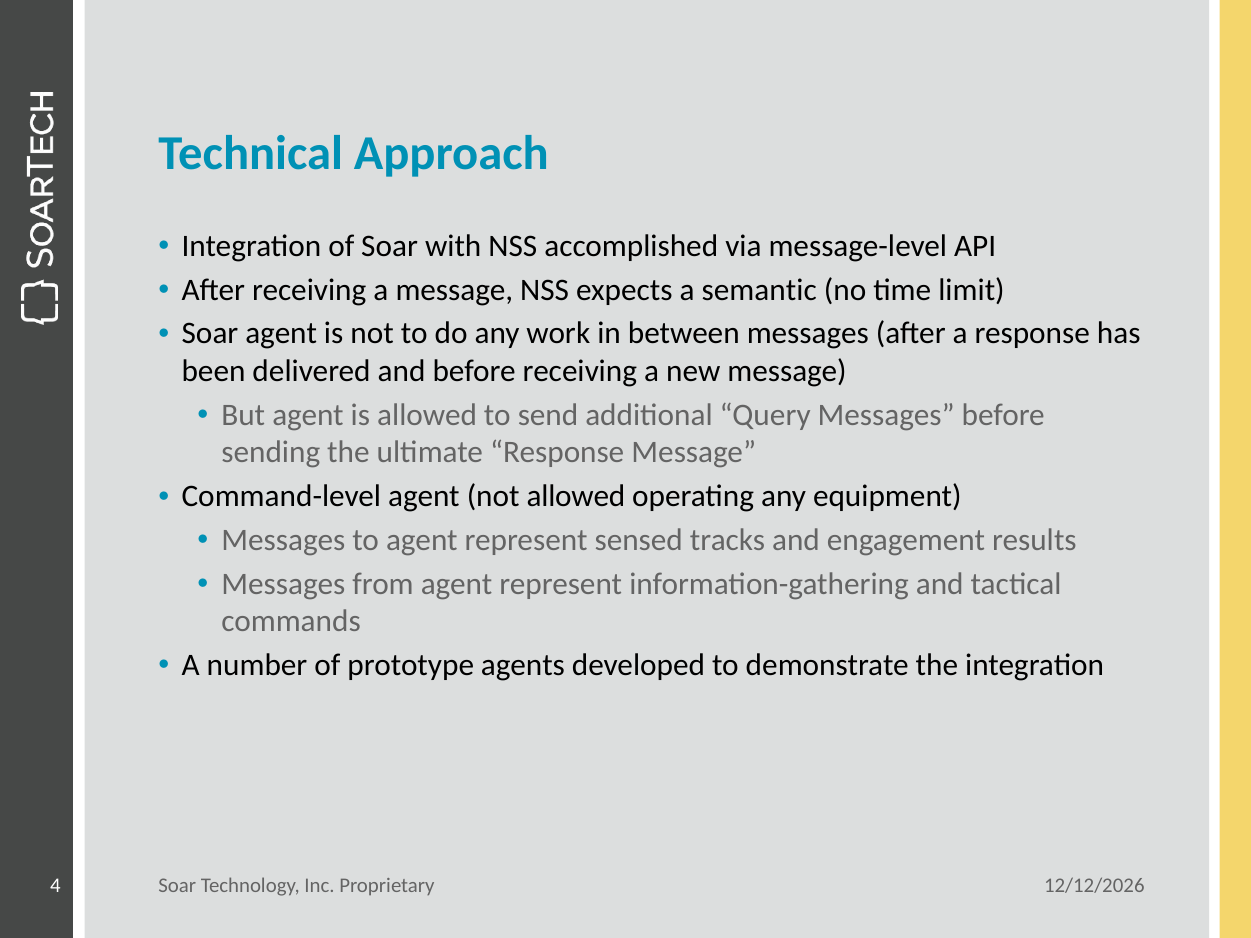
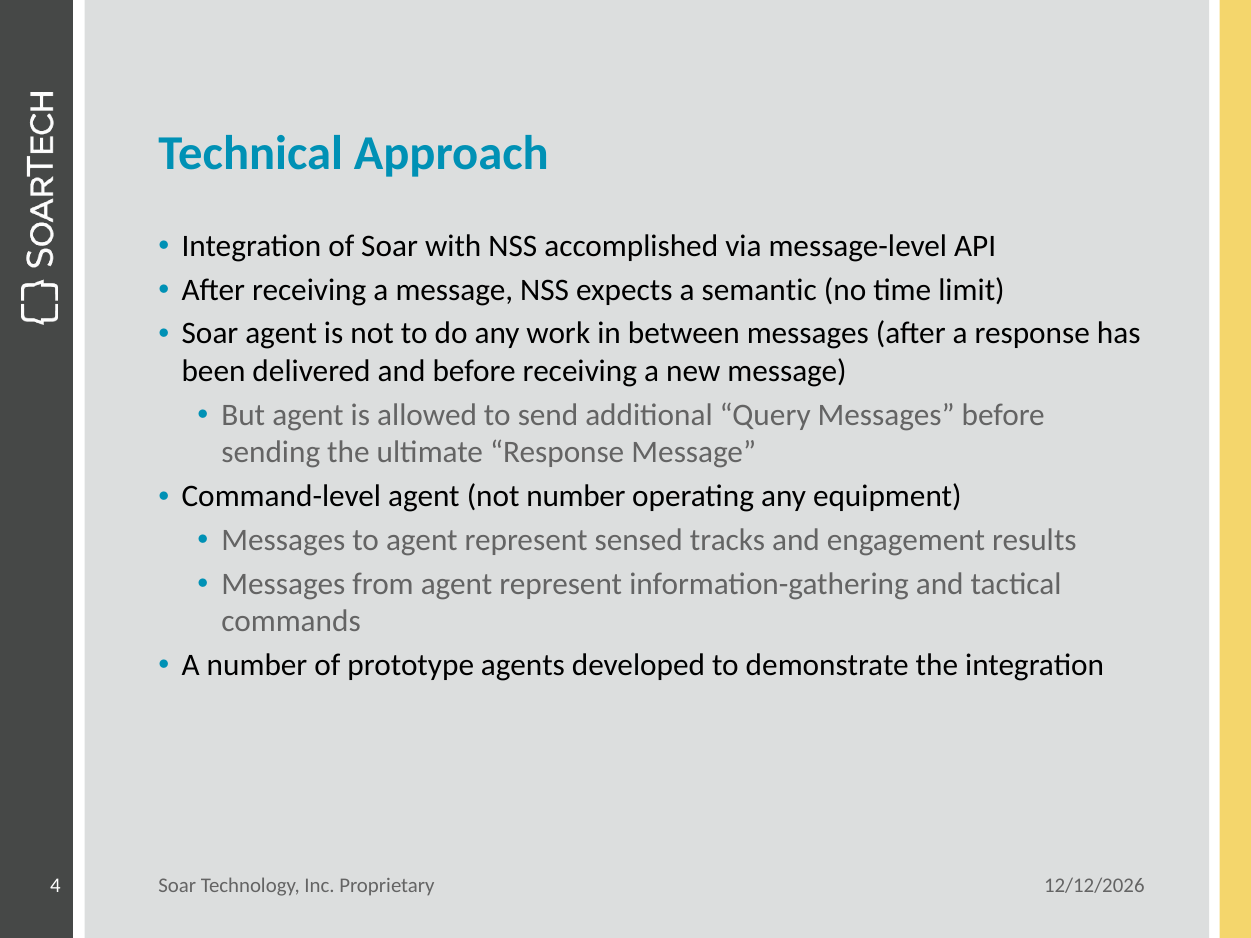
not allowed: allowed -> number
